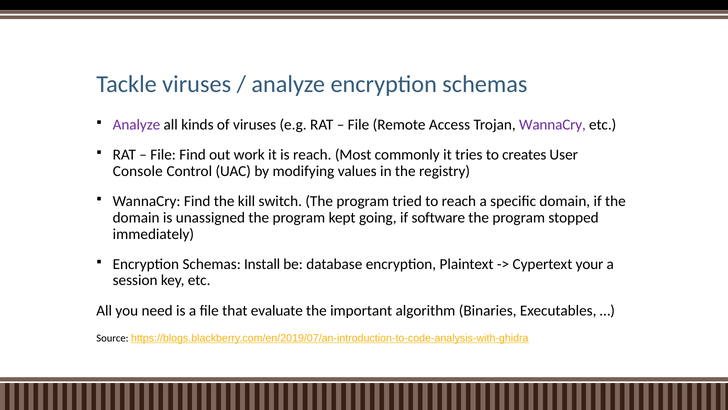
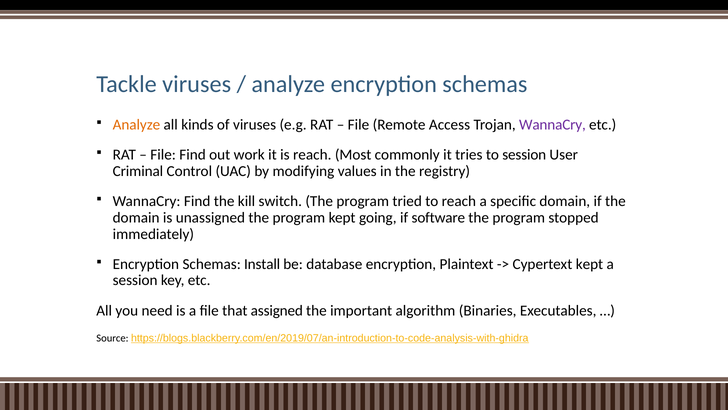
Analyze at (136, 125) colour: purple -> orange
to creates: creates -> session
Console: Console -> Criminal
Cypertext your: your -> kept
evaluate: evaluate -> assigned
